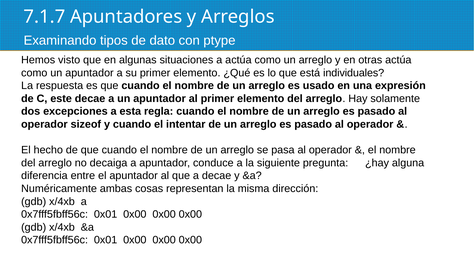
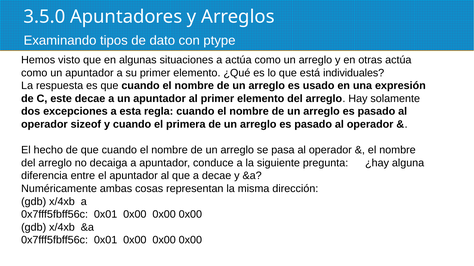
7.1.7: 7.1.7 -> 3.5.0
intentar: intentar -> primera
